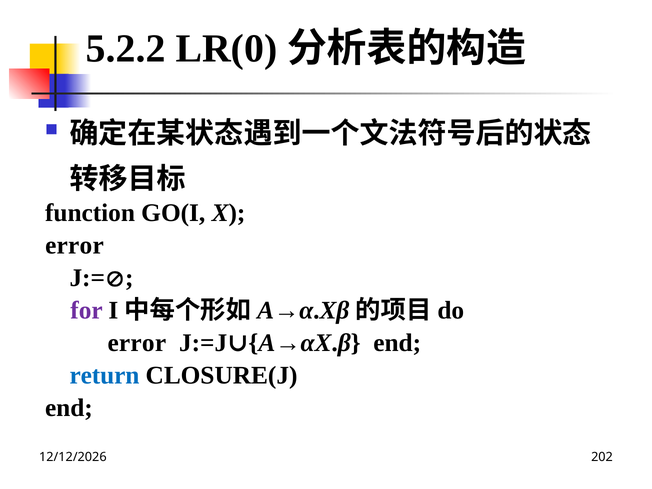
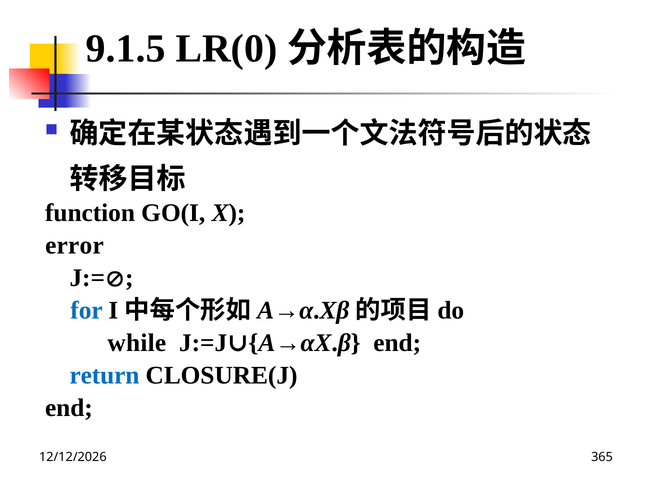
5.2.2: 5.2.2 -> 9.1.5
for colour: purple -> blue
error at (137, 343): error -> while
202: 202 -> 365
